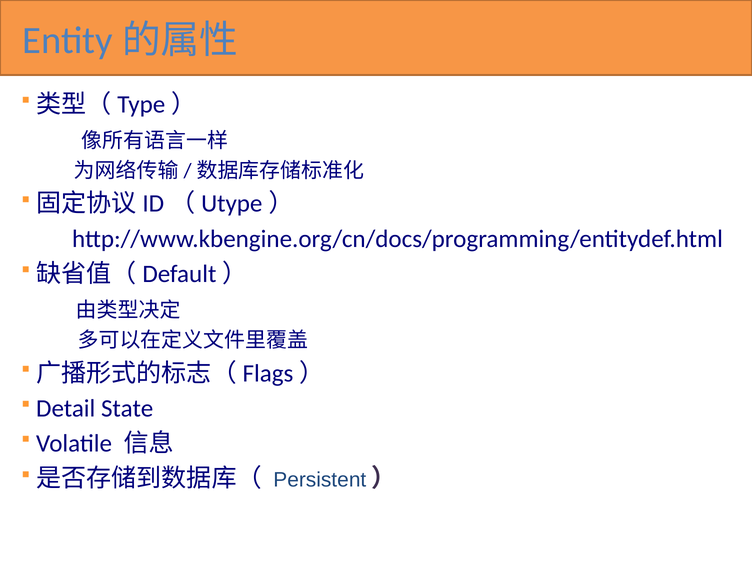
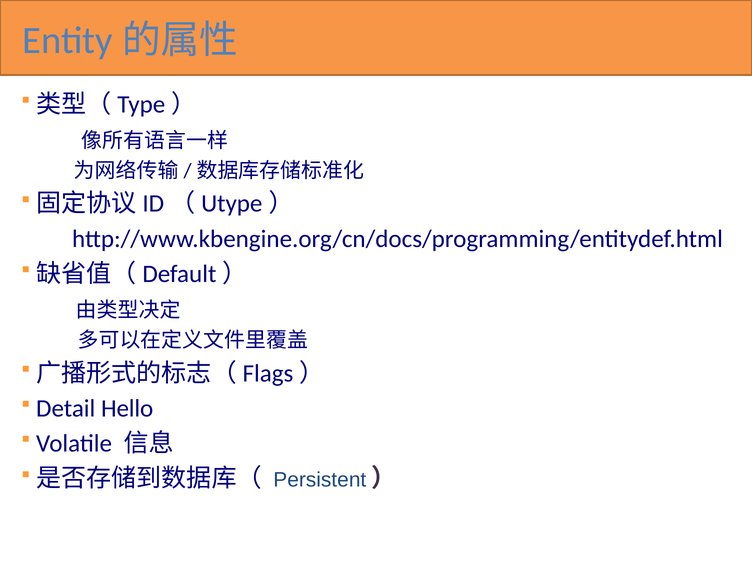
State: State -> Hello
